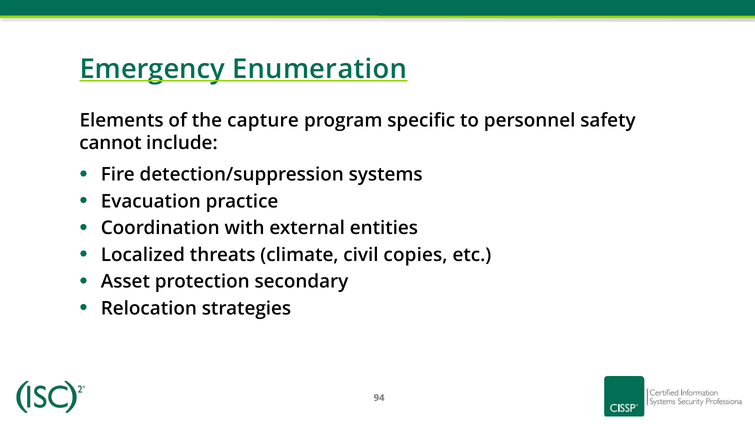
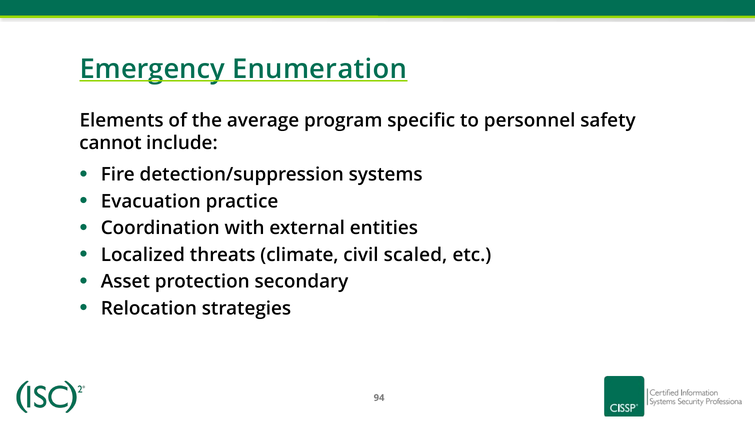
capture: capture -> average
copies: copies -> scaled
